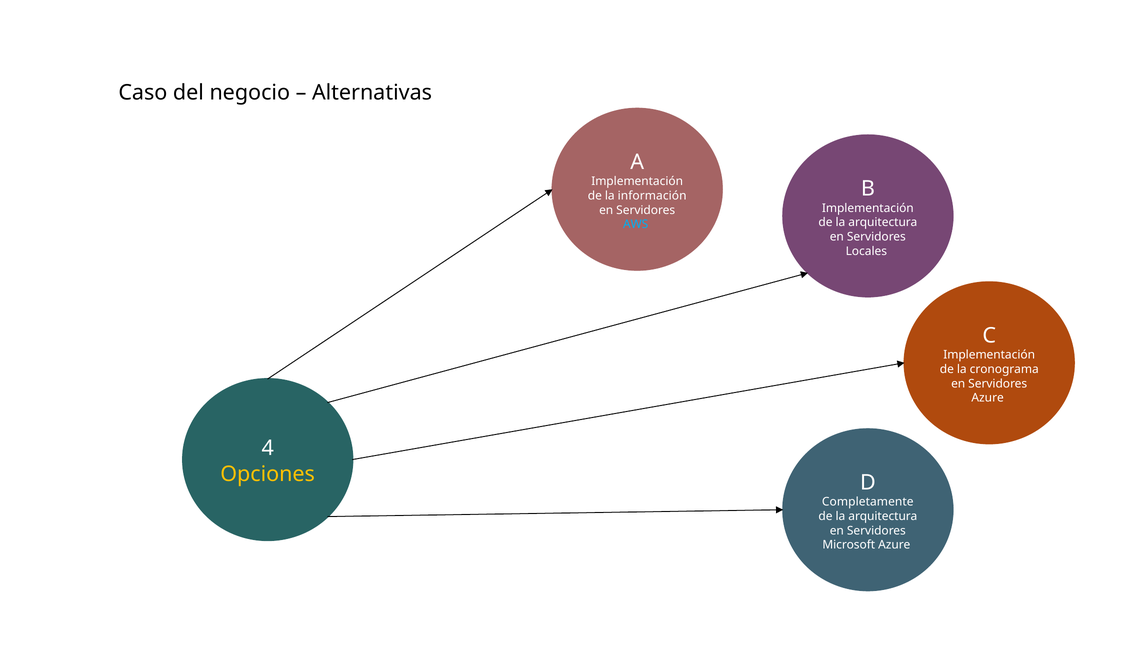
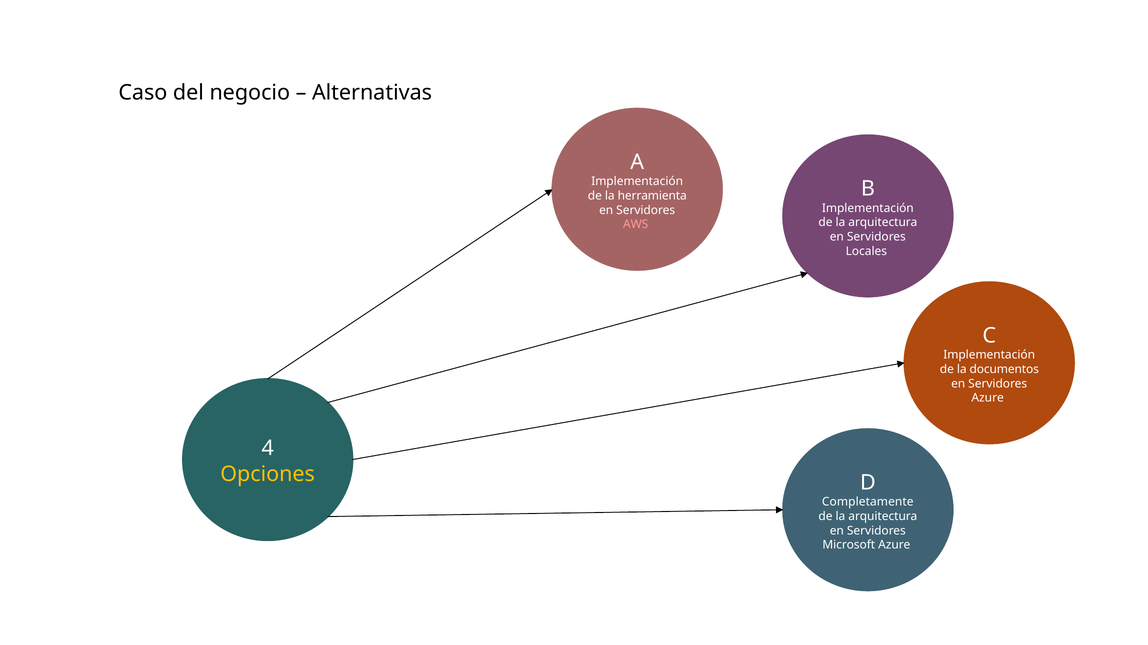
información: información -> herramienta
AWS colour: light blue -> pink
cronograma: cronograma -> documentos
